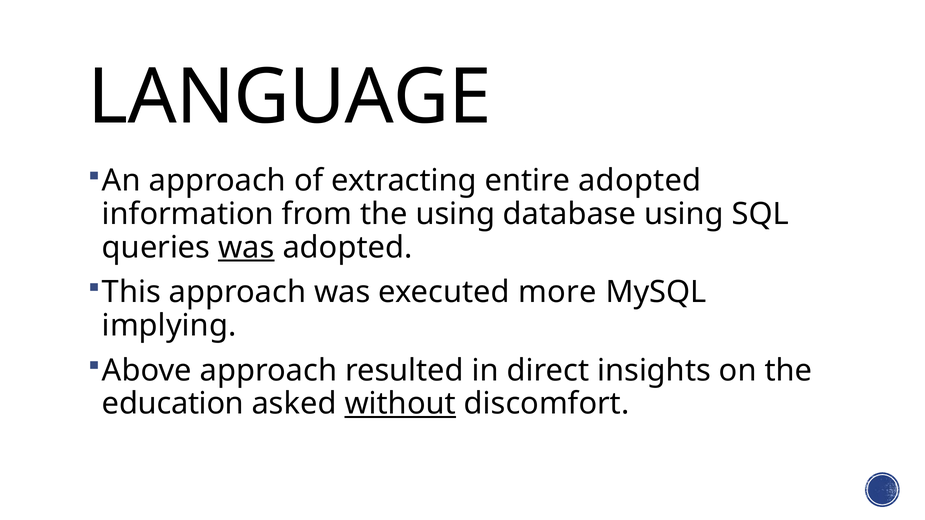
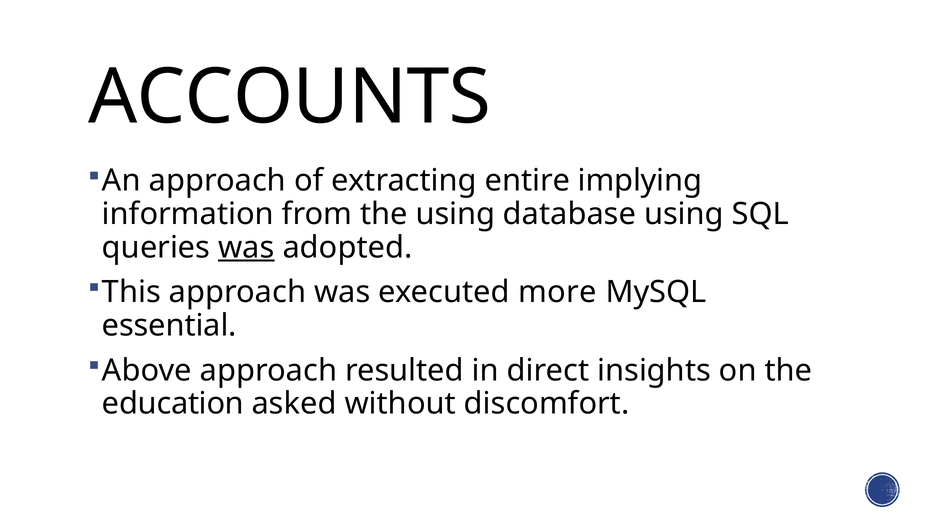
LANGUAGE: LANGUAGE -> ACCOUNTS
entire adopted: adopted -> implying
implying: implying -> essential
without underline: present -> none
